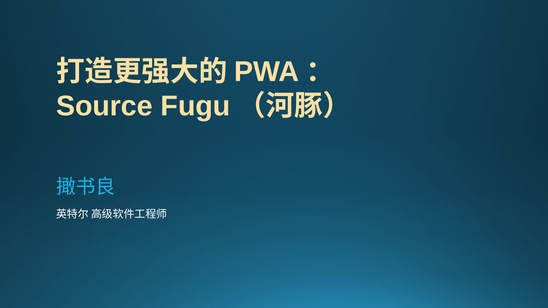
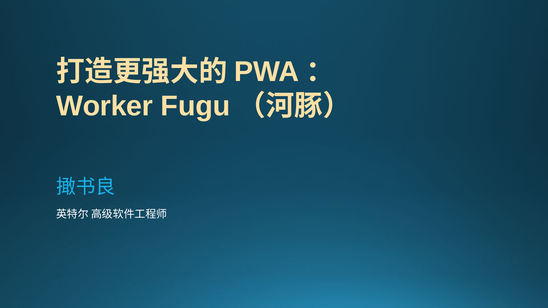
Source: Source -> Worker
